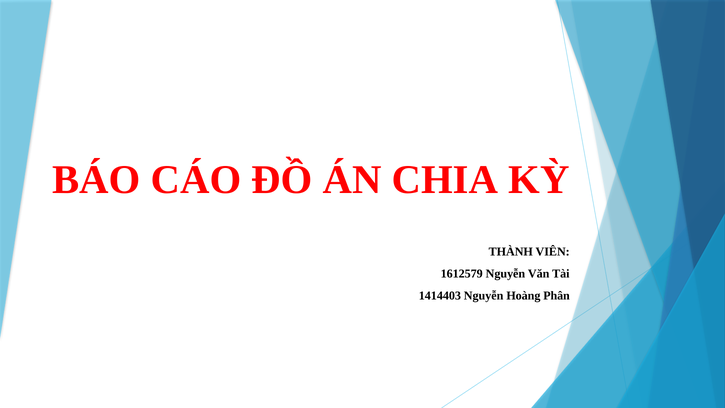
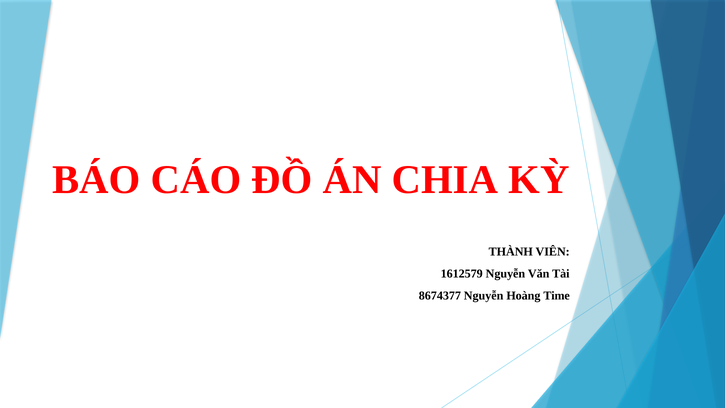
1414403: 1414403 -> 8674377
Phân: Phân -> Time
